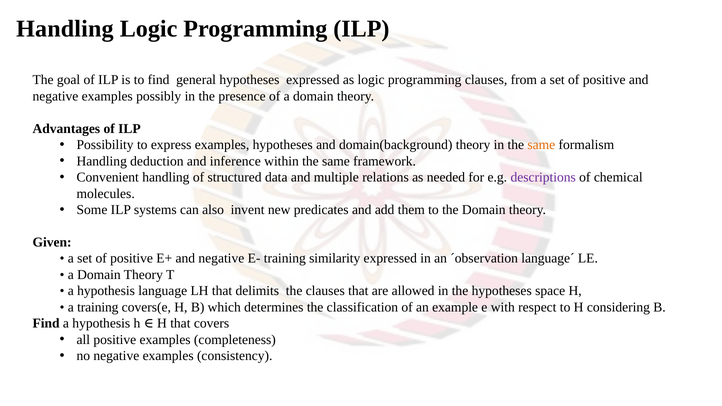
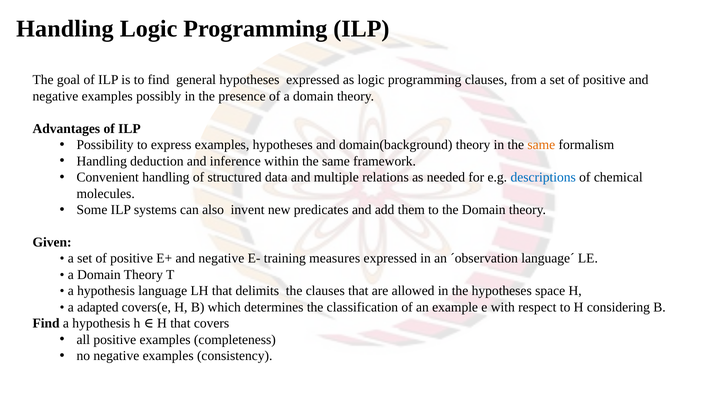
descriptions colour: purple -> blue
similarity: similarity -> measures
a training: training -> adapted
